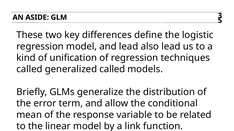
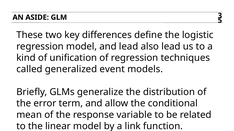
generalized called: called -> event
